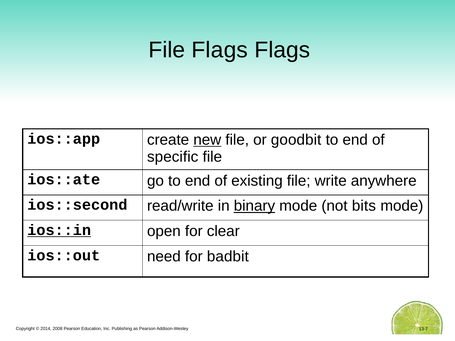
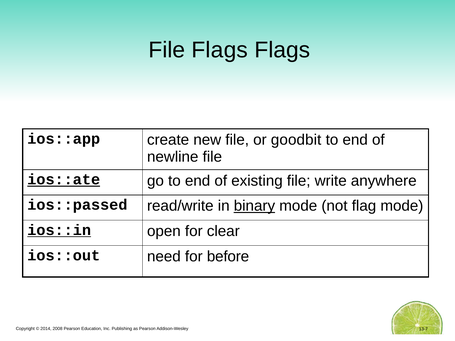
new underline: present -> none
specific: specific -> newline
ios::ate underline: none -> present
ios::second: ios::second -> ios::passed
bits: bits -> flag
badbit: badbit -> before
